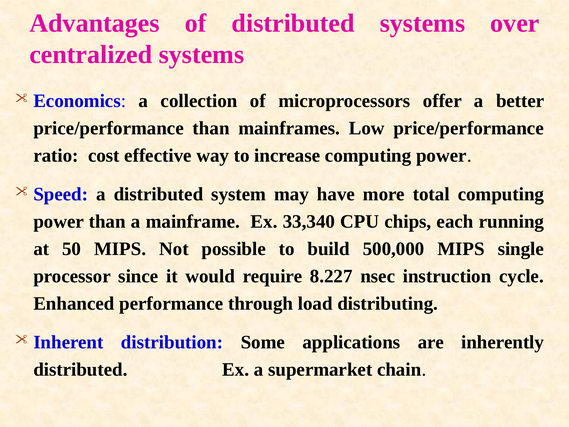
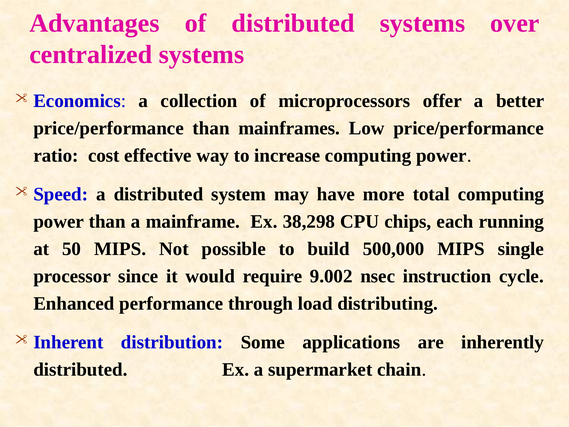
33,340: 33,340 -> 38,298
8.227: 8.227 -> 9.002
